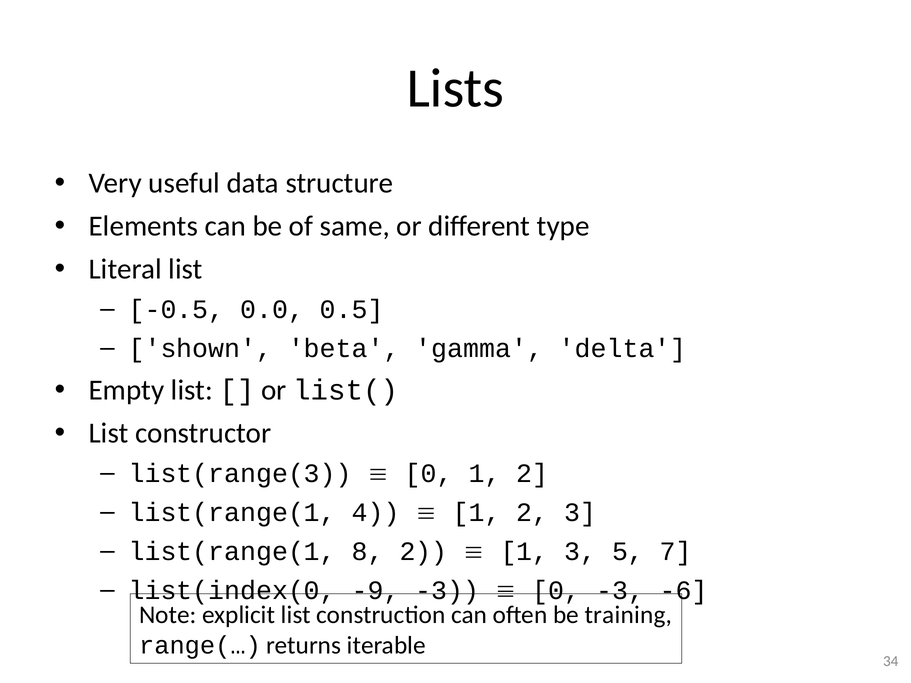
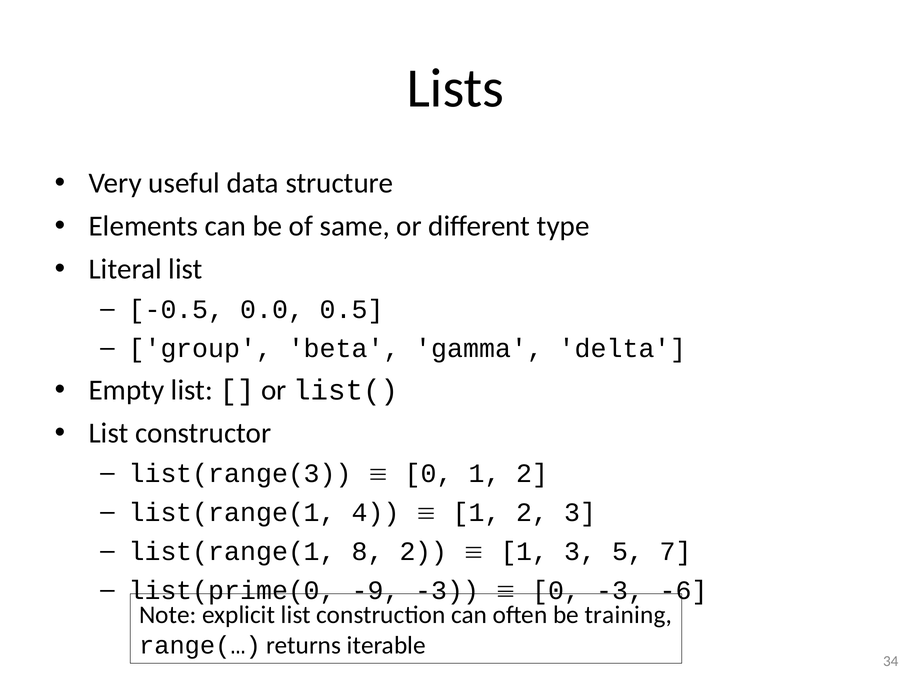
shown: shown -> group
list(index(0: list(index(0 -> list(prime(0
